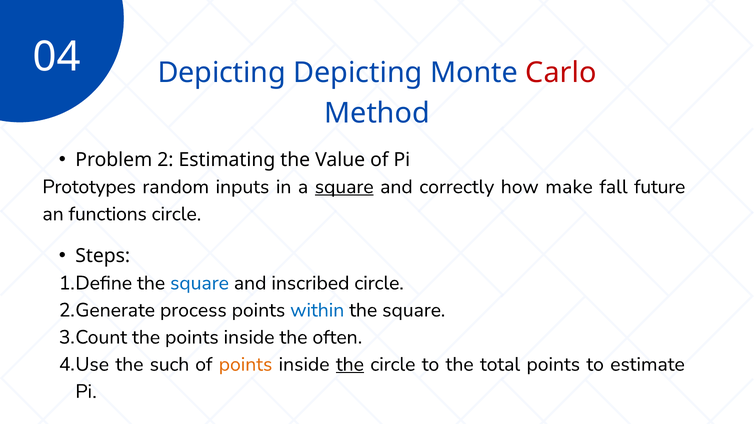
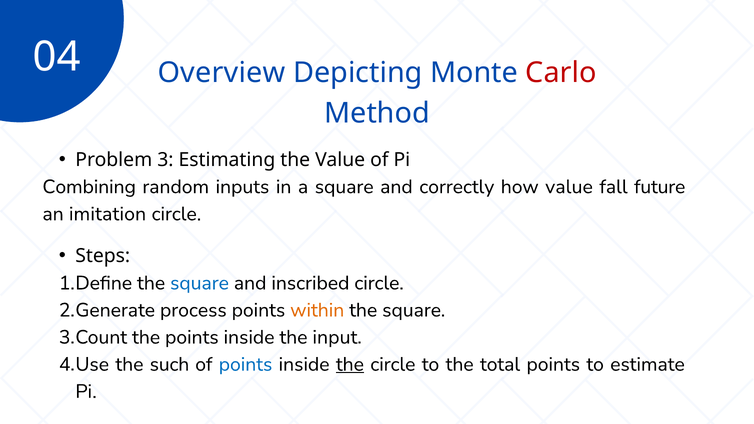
Depicting at (222, 73): Depicting -> Overview
2: 2 -> 3
Prototypes: Prototypes -> Combining
square at (344, 187) underline: present -> none
how make: make -> value
functions: functions -> imitation
within colour: blue -> orange
often: often -> input
points at (246, 364) colour: orange -> blue
